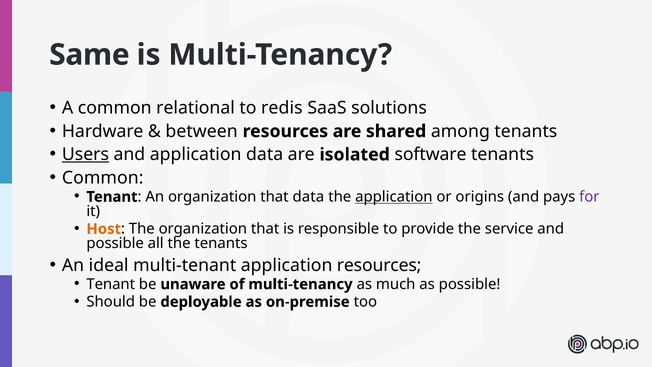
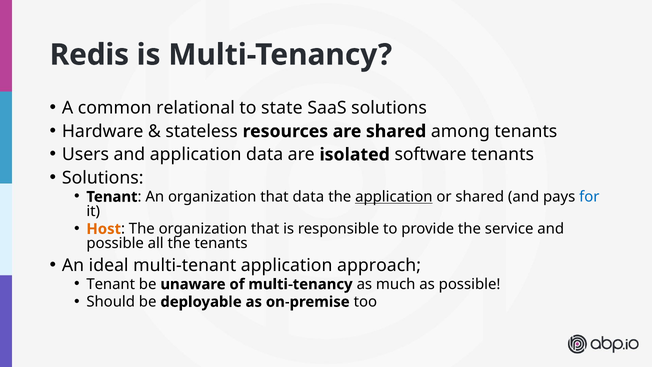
Same: Same -> Redis
redis: redis -> state
between: between -> stateless
Users underline: present -> none
Common at (103, 178): Common -> Solutions
or origins: origins -> shared
for colour: purple -> blue
application resources: resources -> approach
